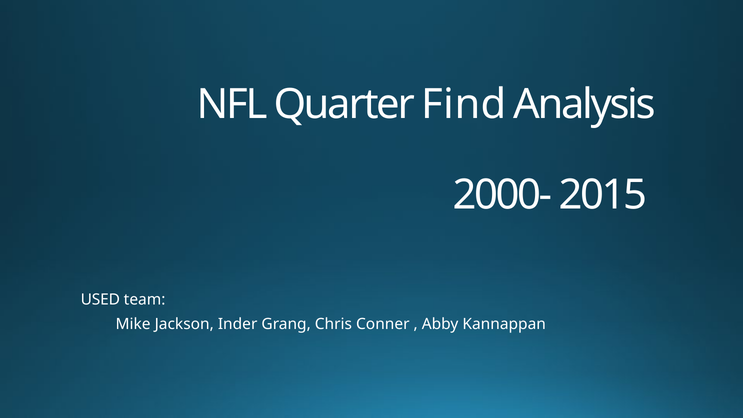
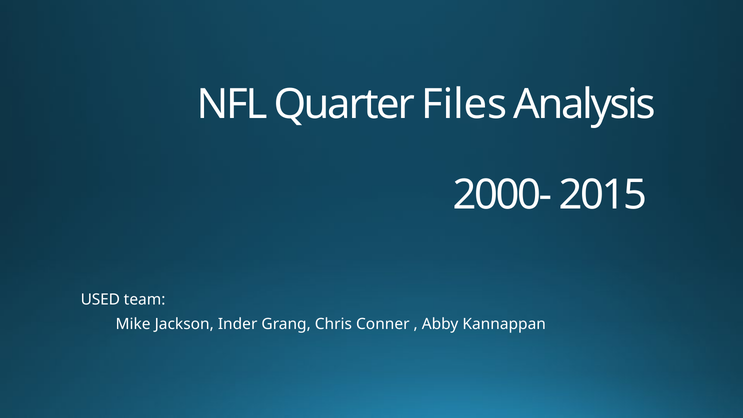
Find: Find -> Files
